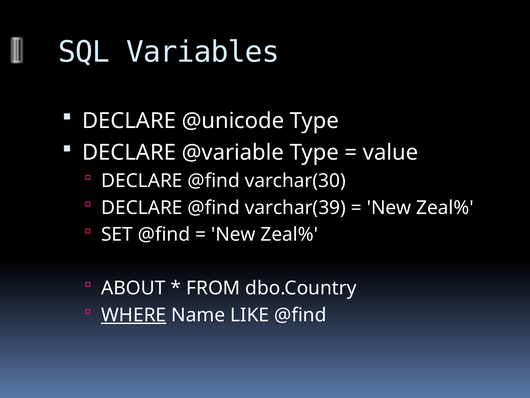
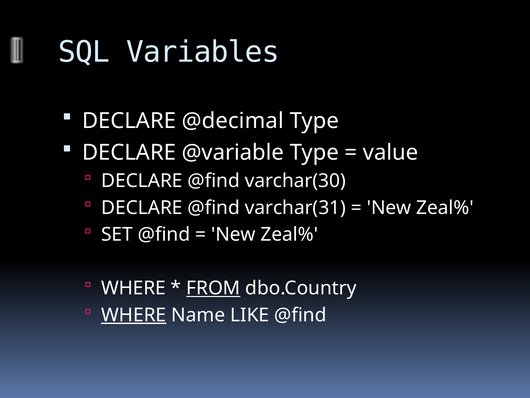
@unicode: @unicode -> @decimal
varchar(39: varchar(39 -> varchar(31
ABOUT at (133, 288): ABOUT -> WHERE
FROM underline: none -> present
